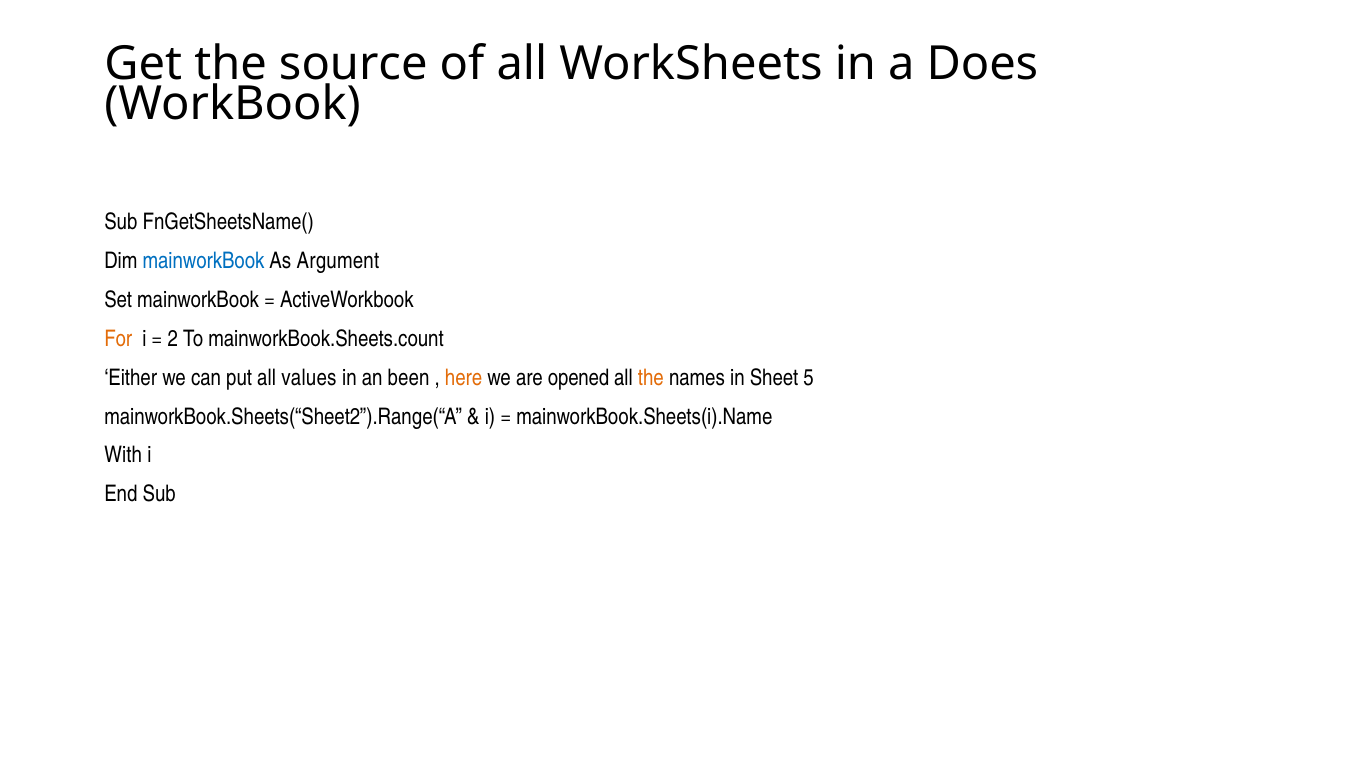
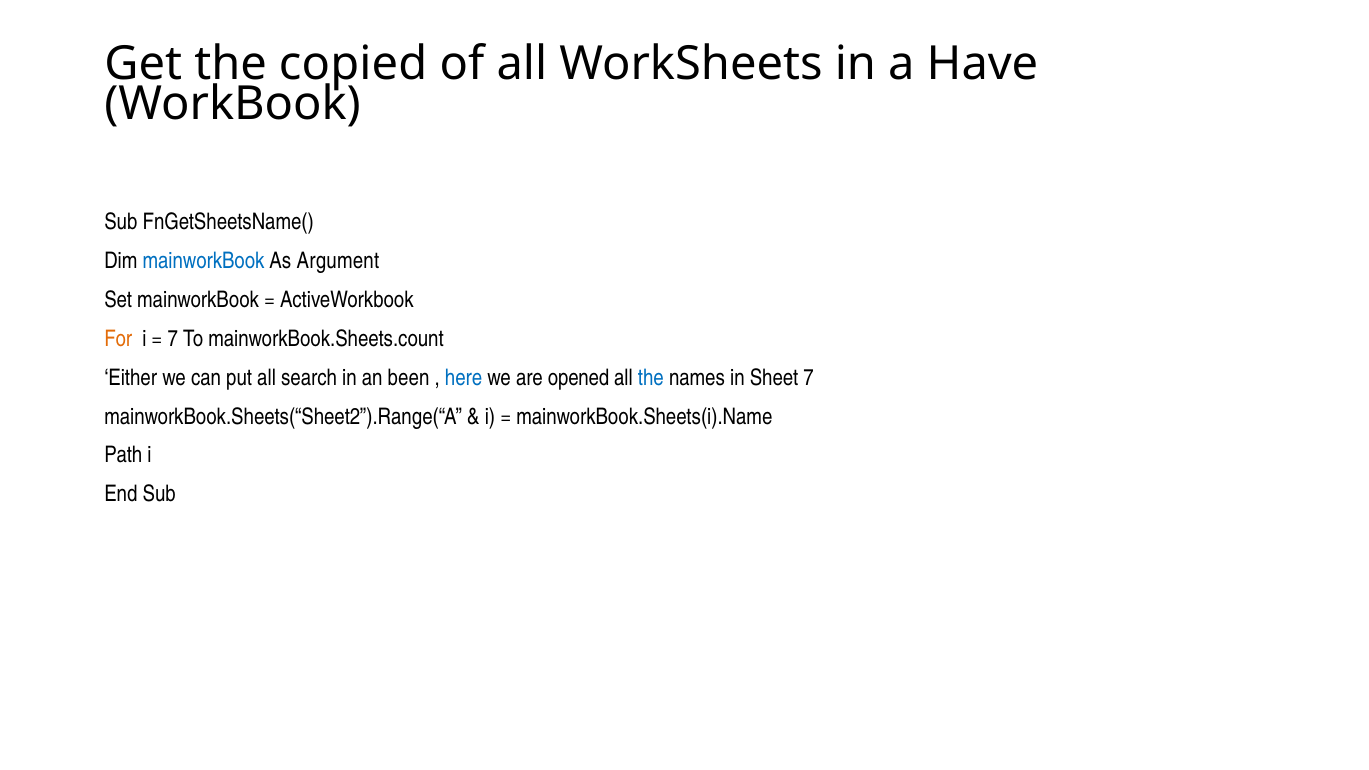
source: source -> copied
Does: Does -> Have
2 at (173, 339): 2 -> 7
values: values -> search
here colour: orange -> blue
the at (651, 378) colour: orange -> blue
Sheet 5: 5 -> 7
With: With -> Path
